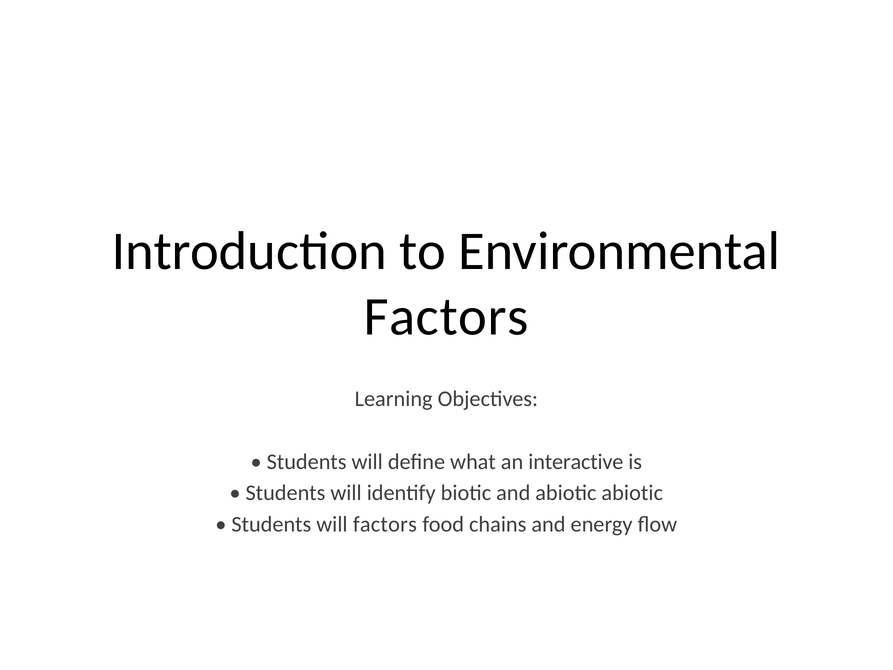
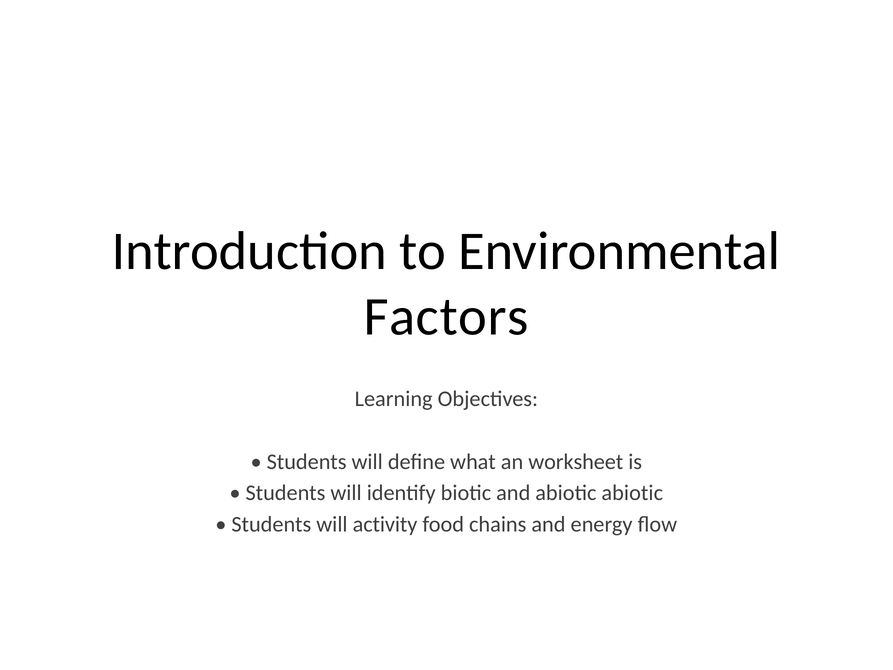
interactive: interactive -> worksheet
will factors: factors -> activity
